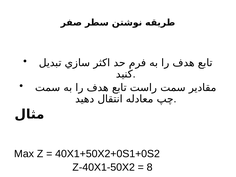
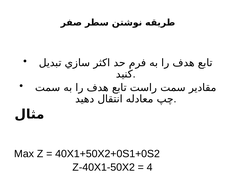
8: 8 -> 4
